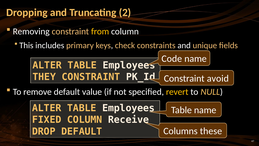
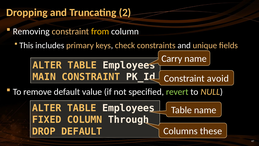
Code: Code -> Carry
THEY: THEY -> MAIN
revert colour: yellow -> light green
Receive: Receive -> Through
